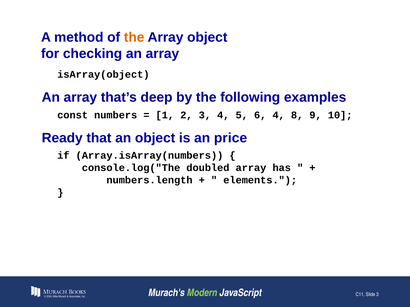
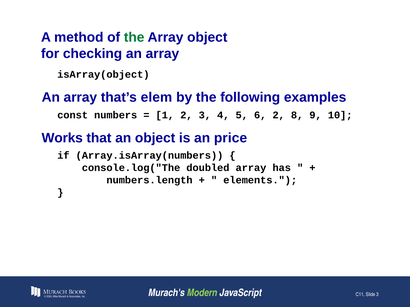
the at (134, 37) colour: orange -> green
deep: deep -> elem
6 4: 4 -> 2
Ready: Ready -> Works
